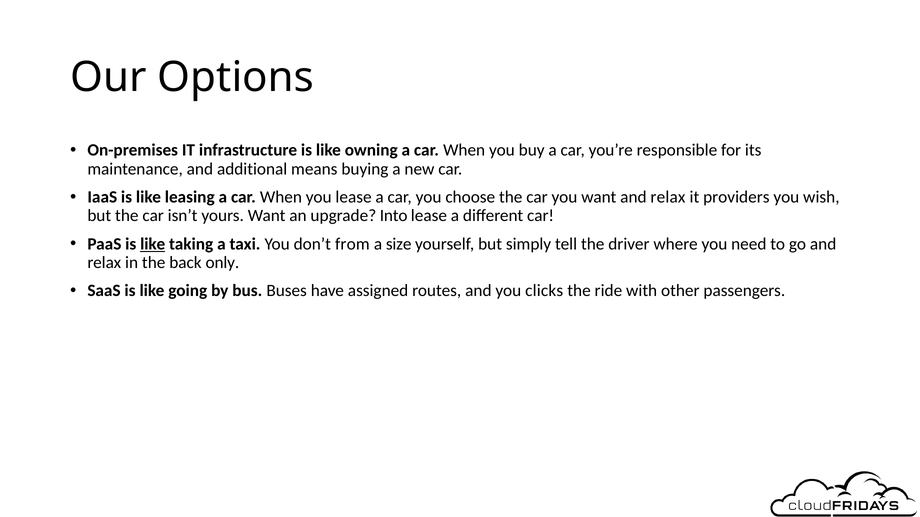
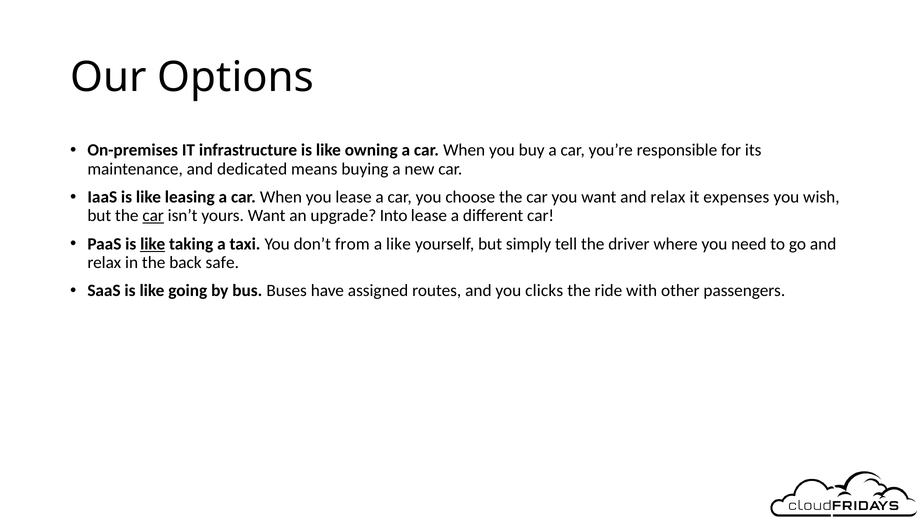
additional: additional -> dedicated
providers: providers -> expenses
car at (153, 216) underline: none -> present
a size: size -> like
only: only -> safe
